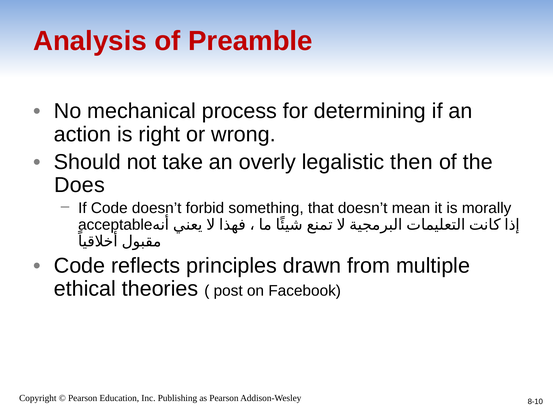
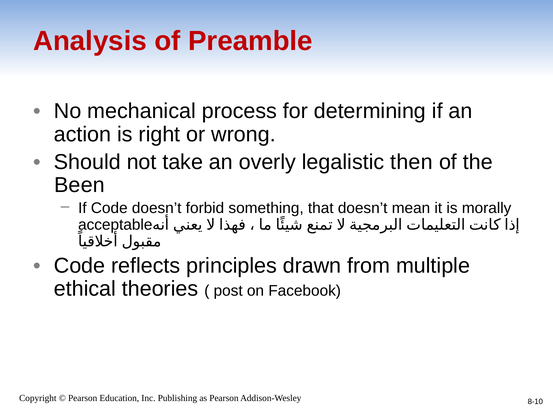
Does: Does -> Been
